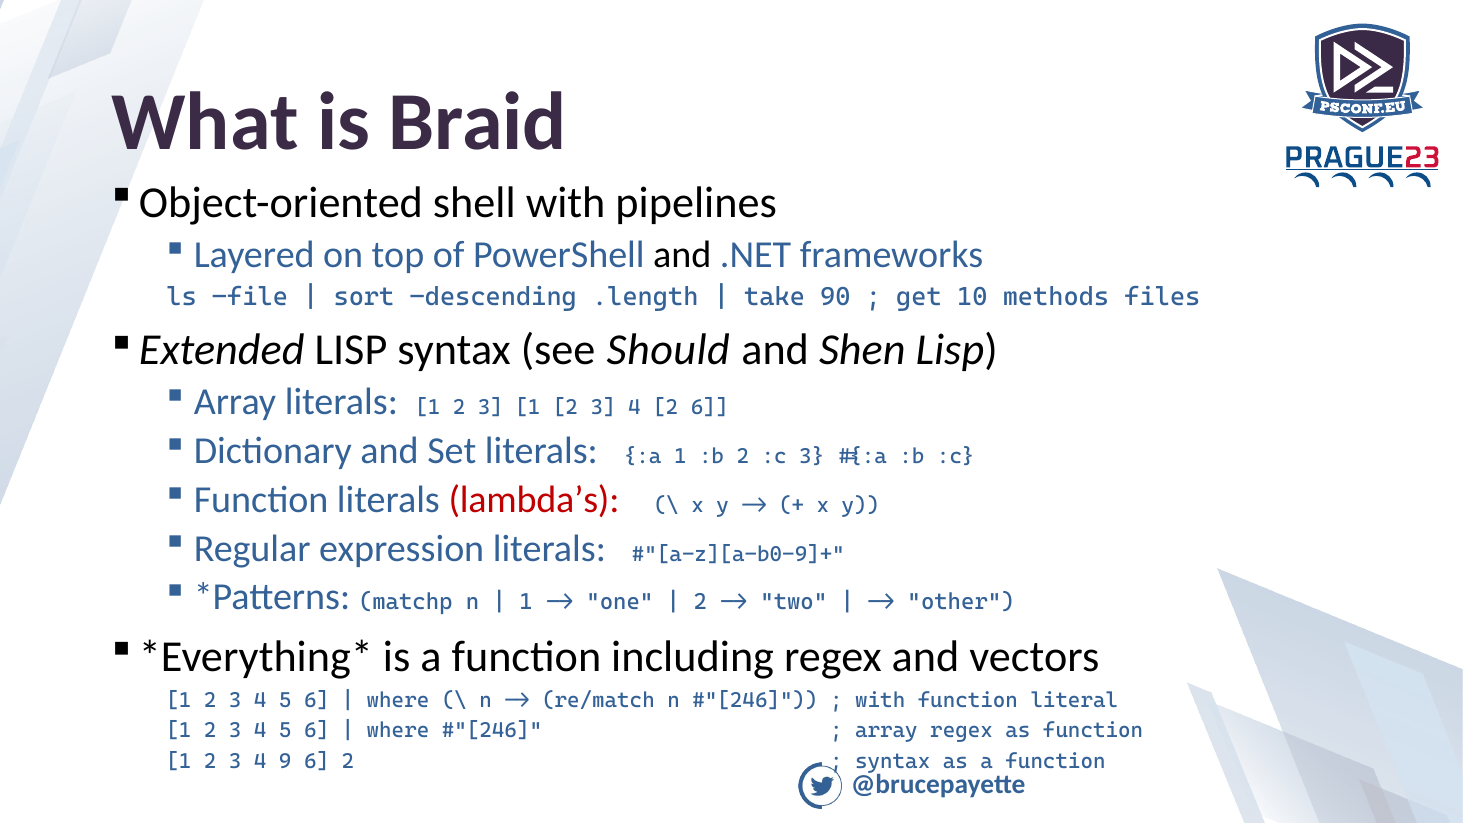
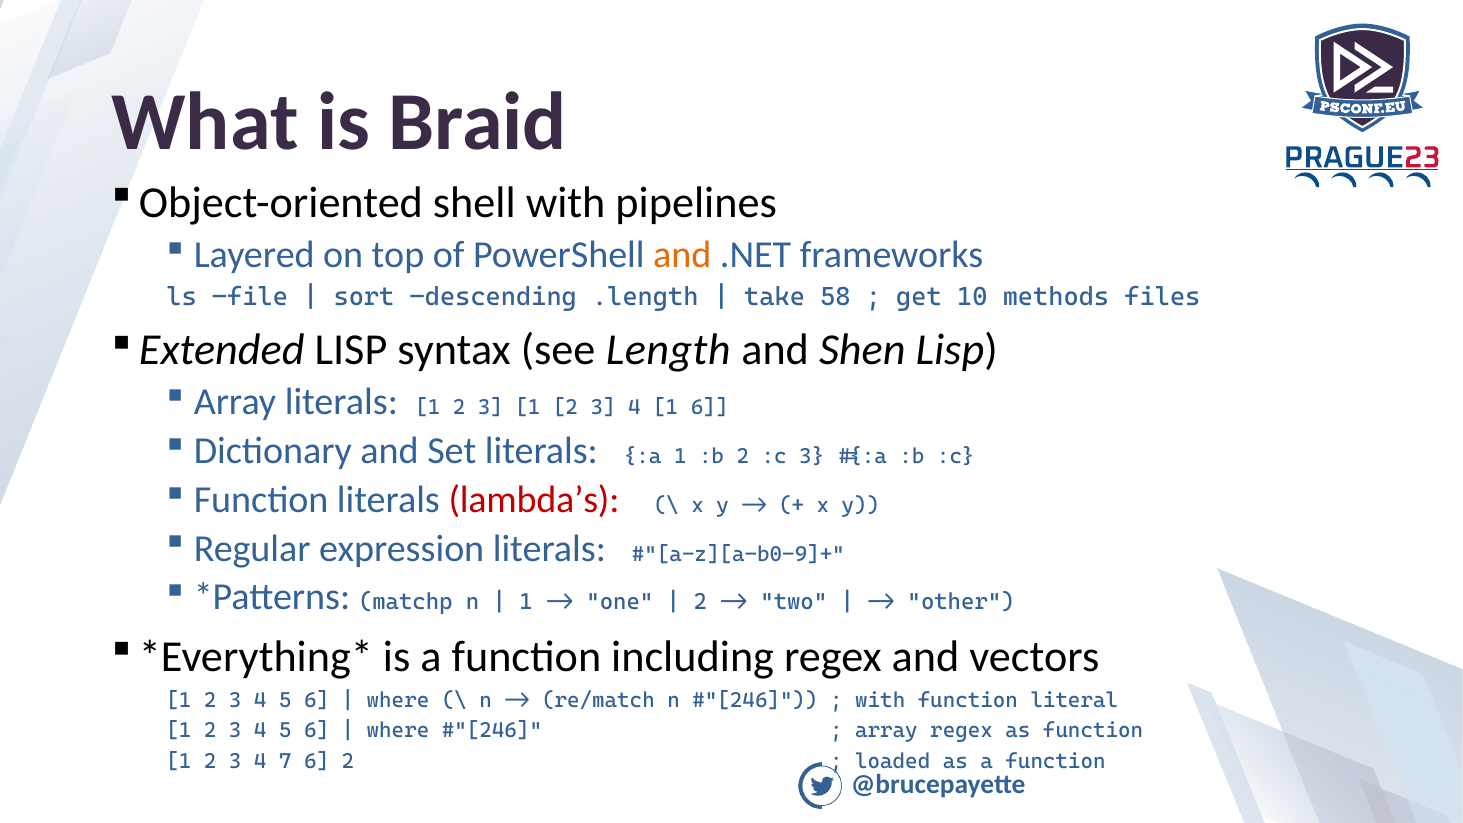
and at (682, 255) colour: black -> orange
90: 90 -> 58
Should: Should -> Length
4 2: 2 -> 1
9: 9 -> 7
syntax at (893, 761): syntax -> loaded
